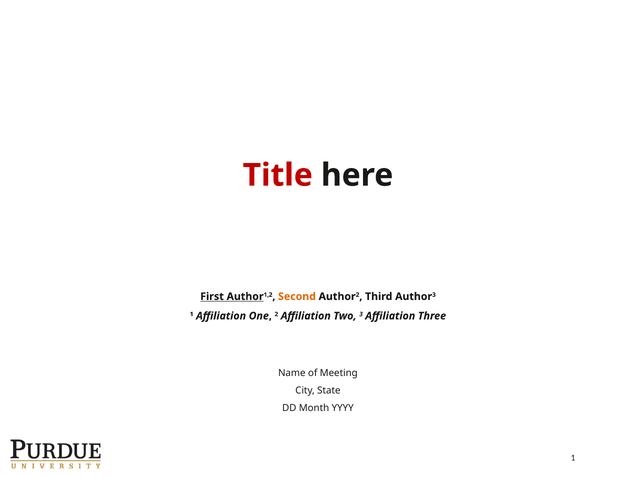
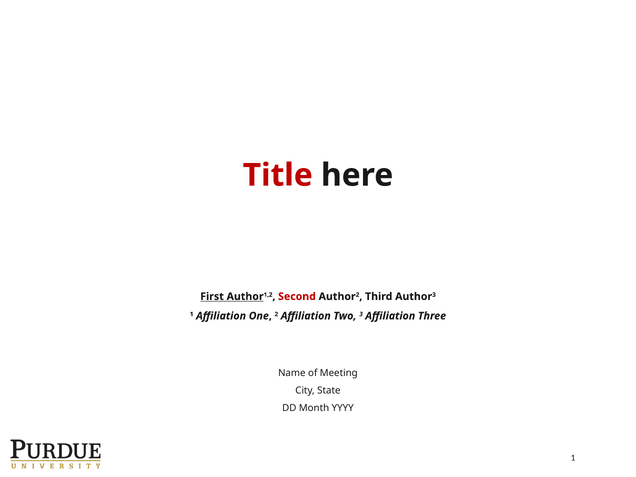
Second colour: orange -> red
